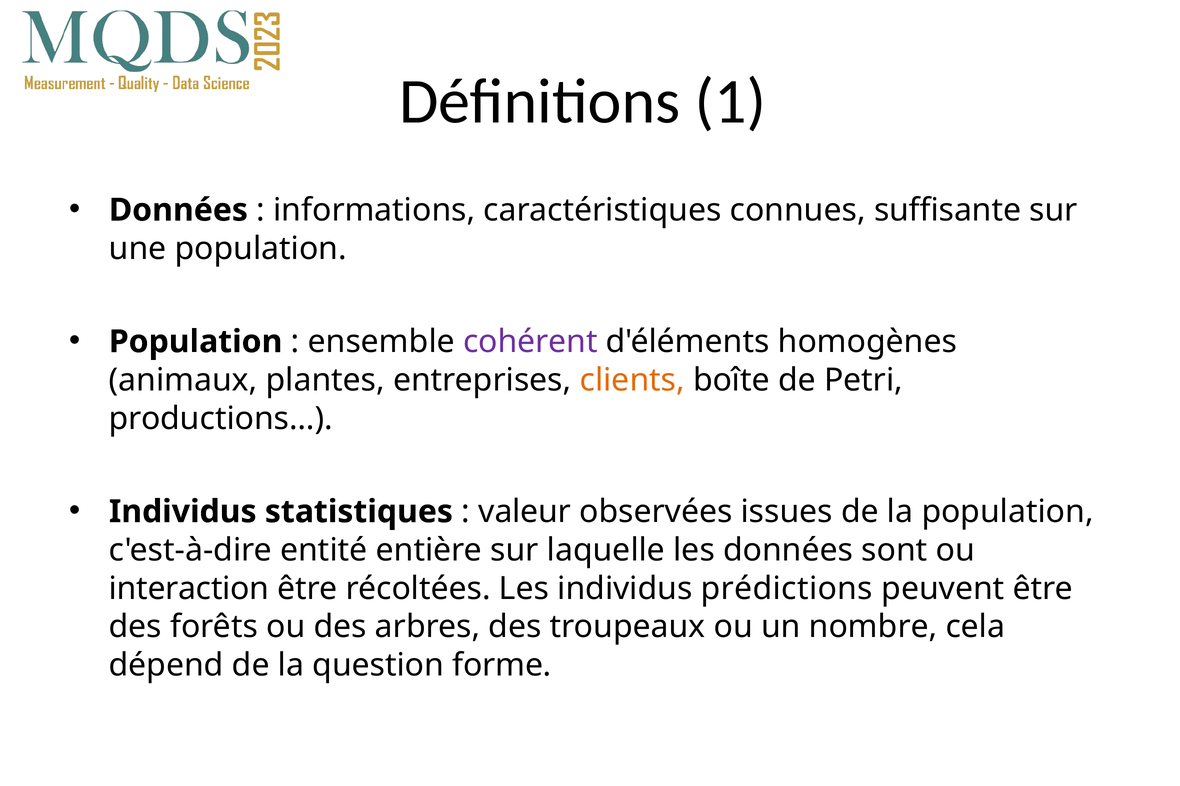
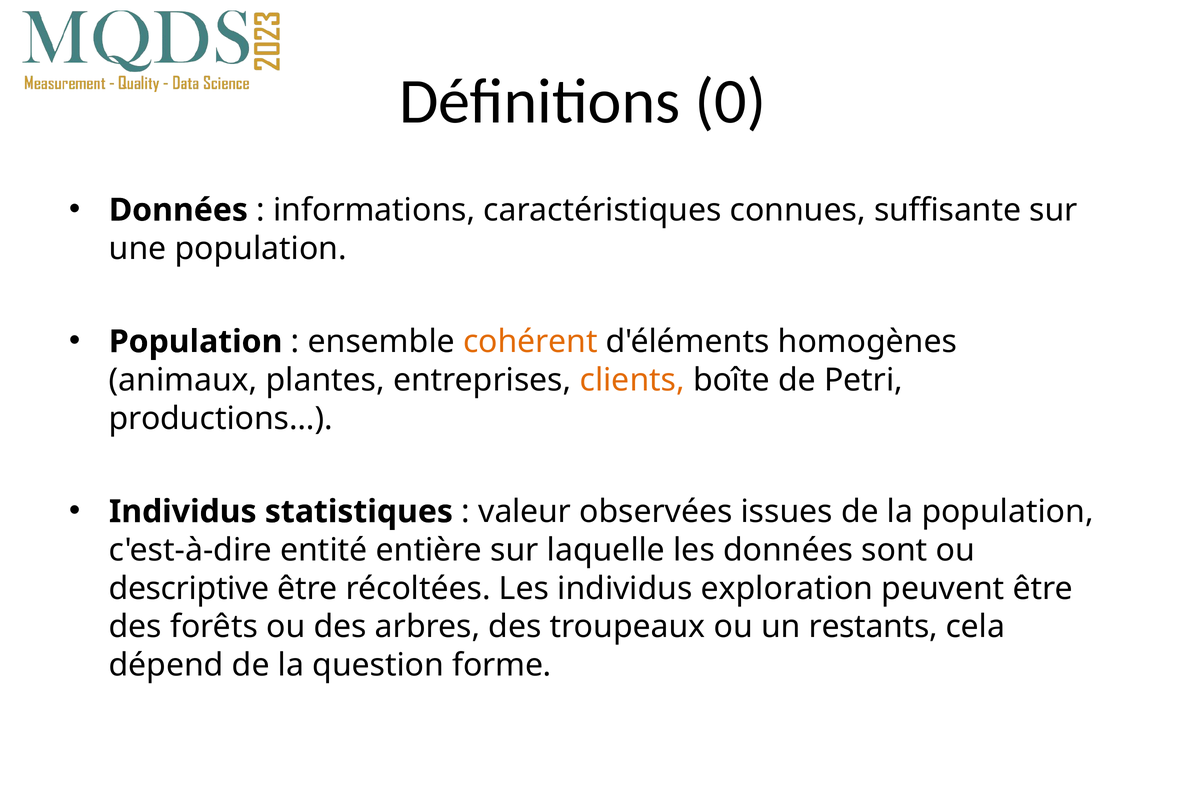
1: 1 -> 0
cohérent colour: purple -> orange
interaction: interaction -> descriptive
prédictions: prédictions -> exploration
nombre: nombre -> restants
